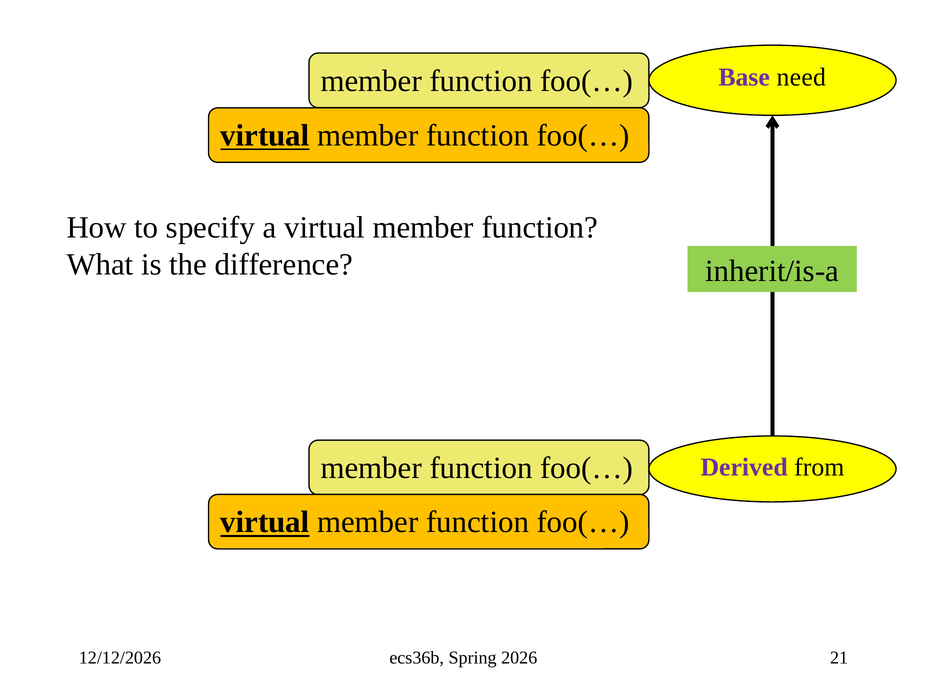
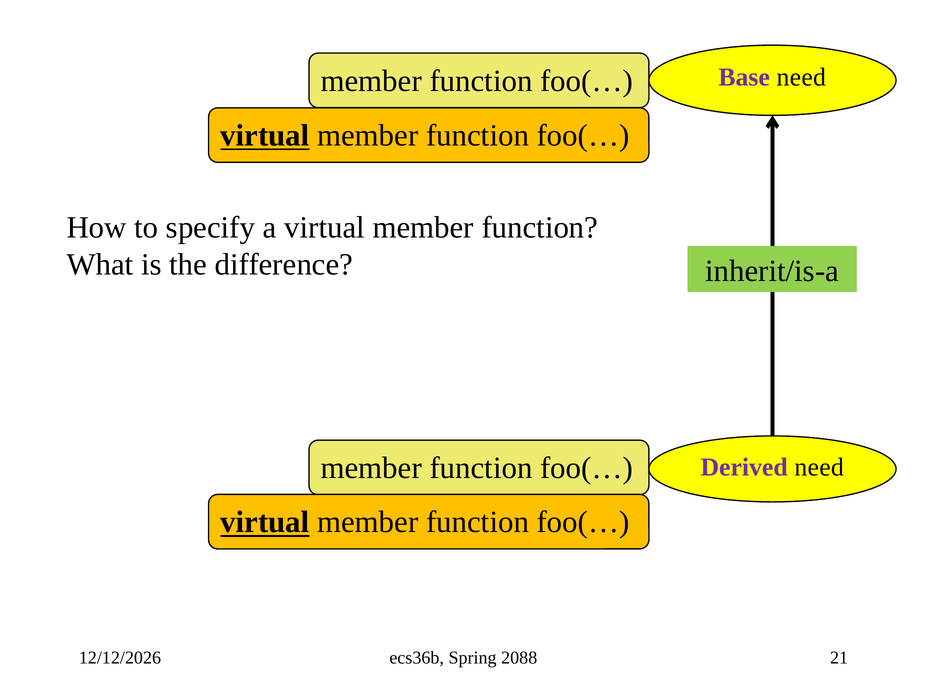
Derived from: from -> need
2026: 2026 -> 2088
